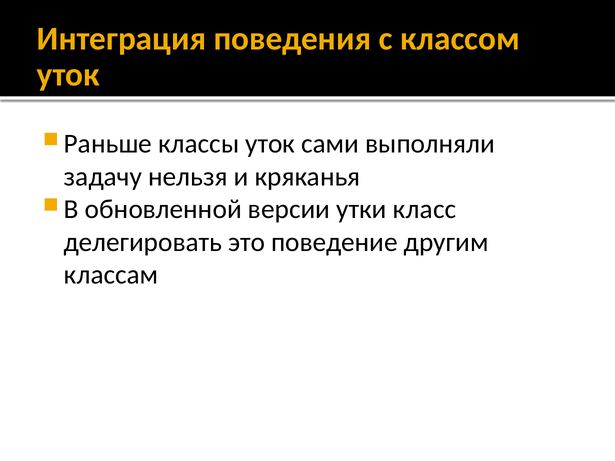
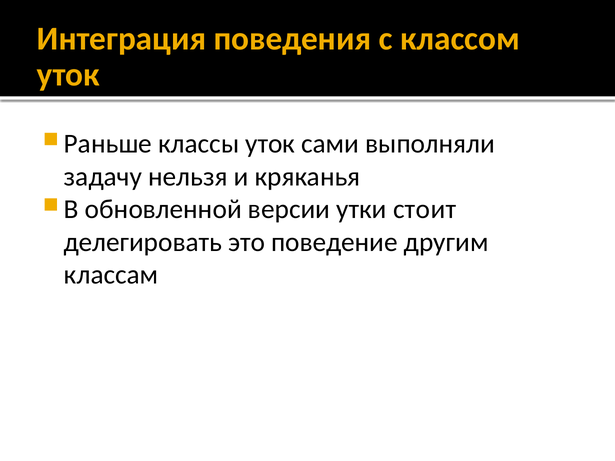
класс: класс -> стоит
